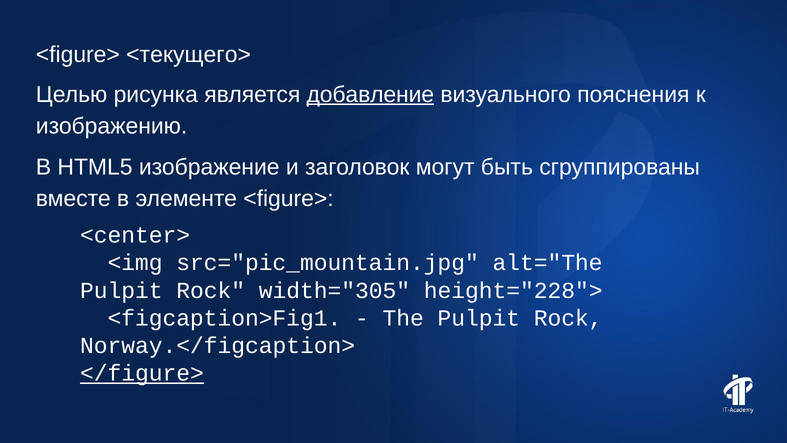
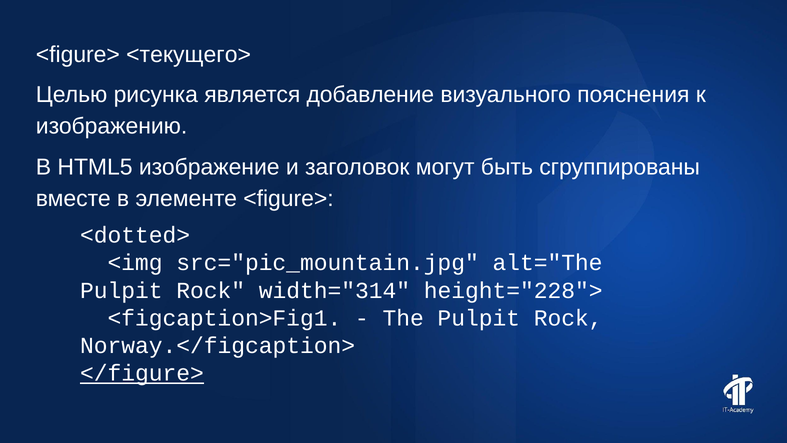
добавление underline: present -> none
<center>: <center> -> <dotted>
width="305: width="305 -> width="314
